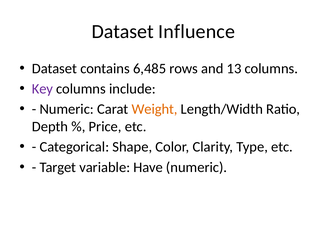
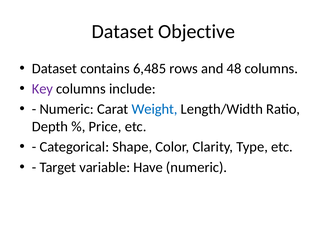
Influence: Influence -> Objective
13: 13 -> 48
Weight colour: orange -> blue
